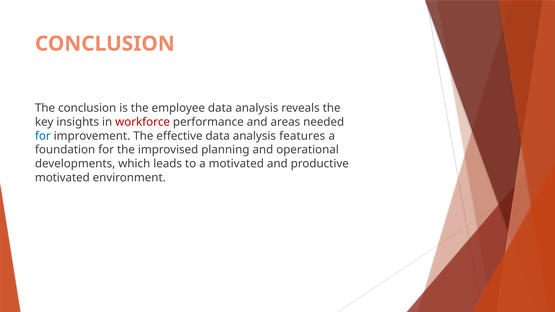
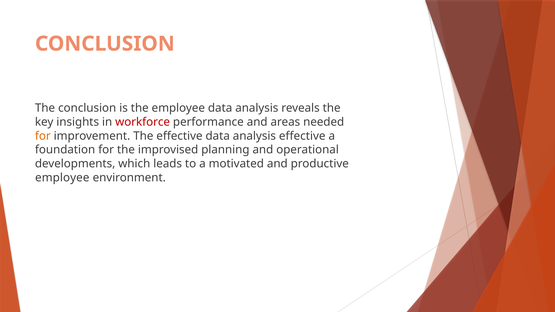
for at (43, 136) colour: blue -> orange
analysis features: features -> effective
motivated at (62, 178): motivated -> employee
